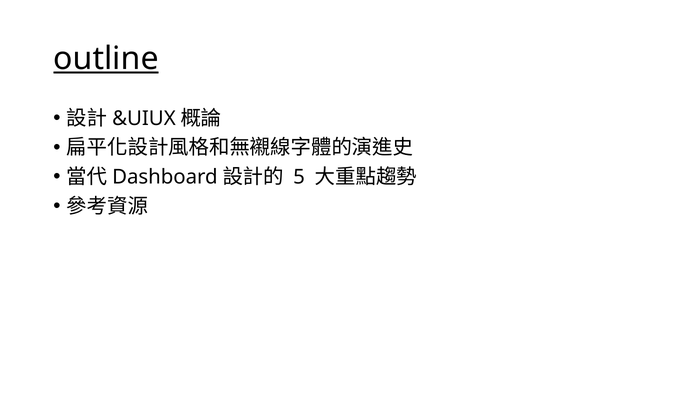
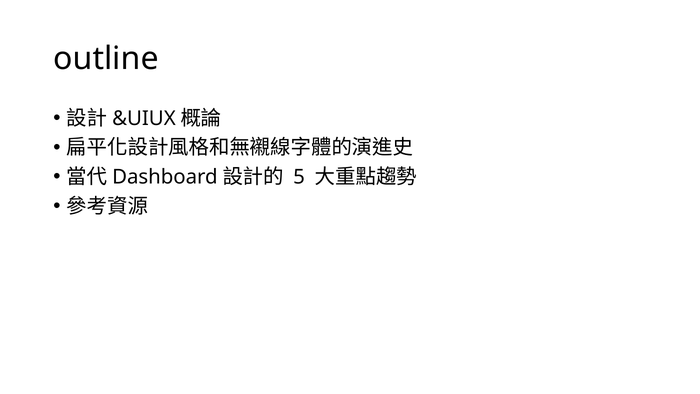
outline underline: present -> none
